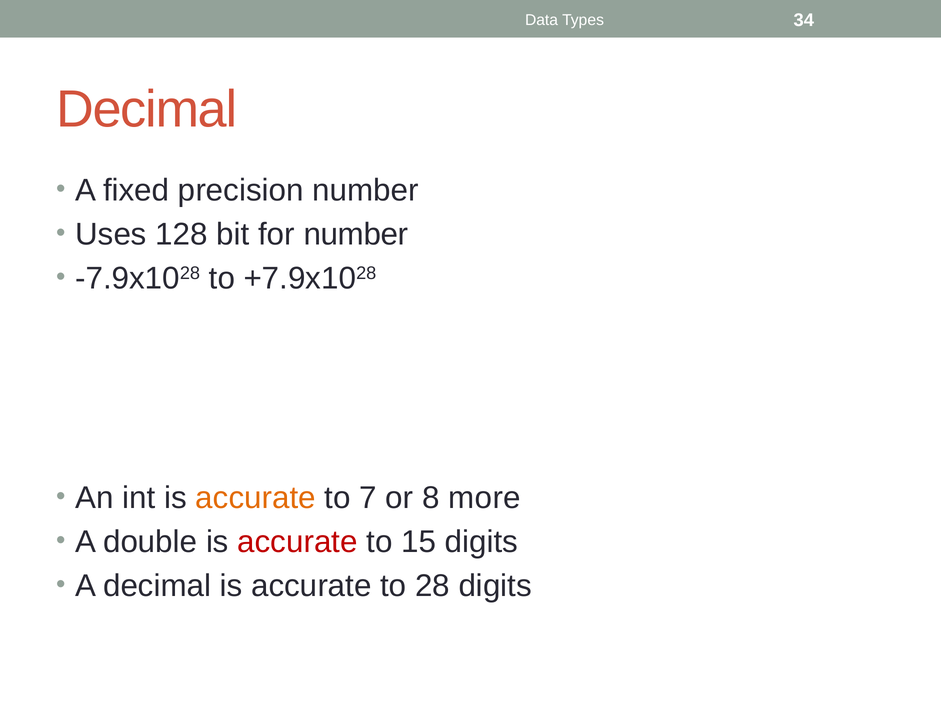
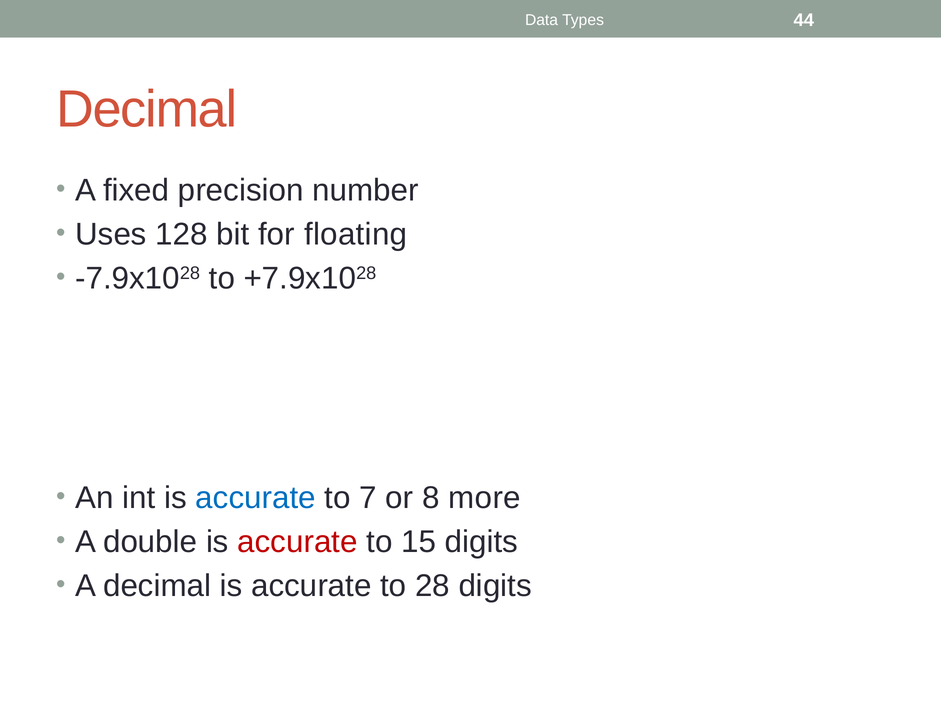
34: 34 -> 44
for number: number -> floating
accurate at (256, 498) colour: orange -> blue
